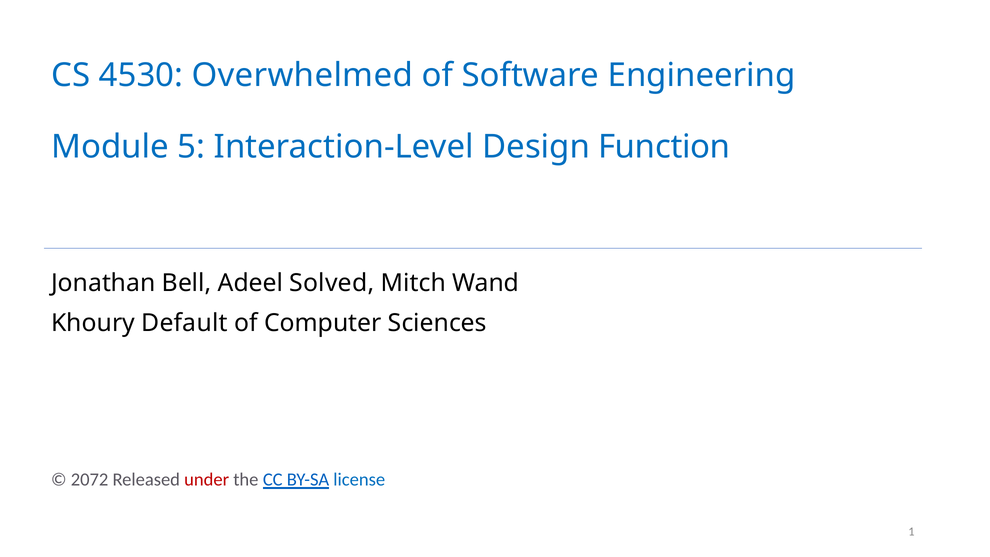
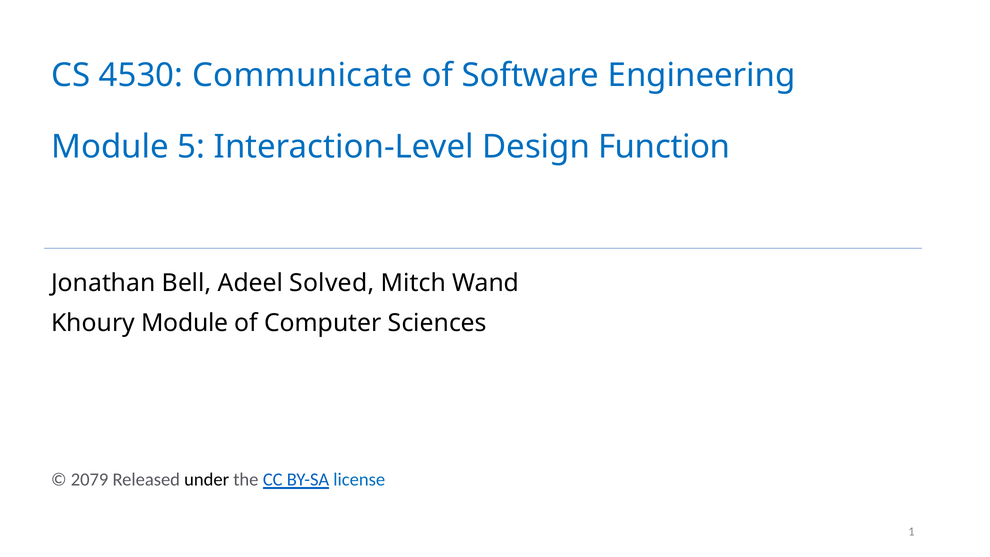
Overwhelmed: Overwhelmed -> Communicate
Khoury Default: Default -> Module
2072: 2072 -> 2079
under colour: red -> black
